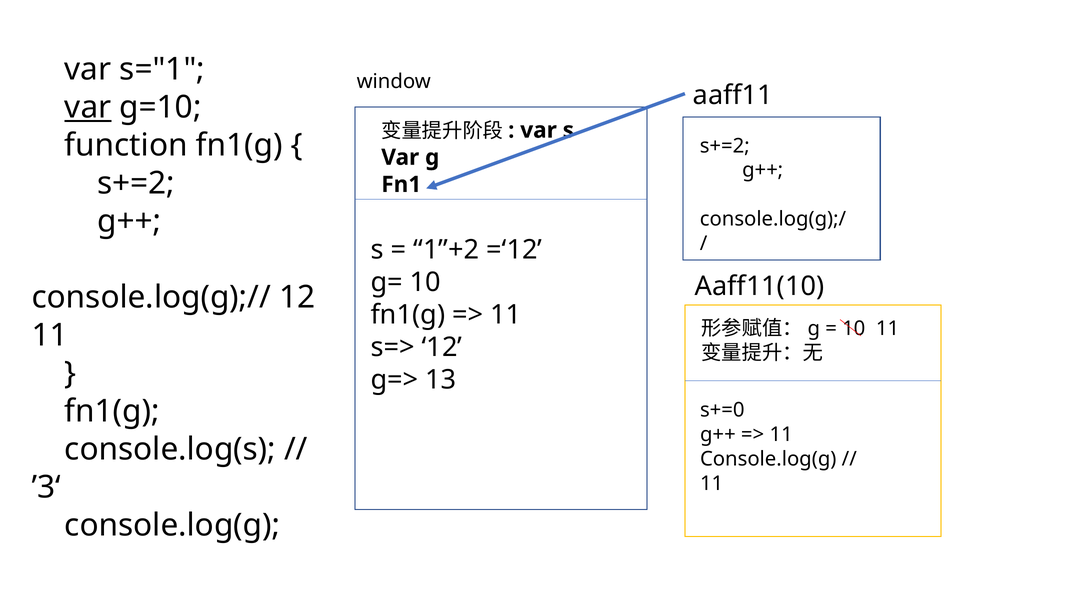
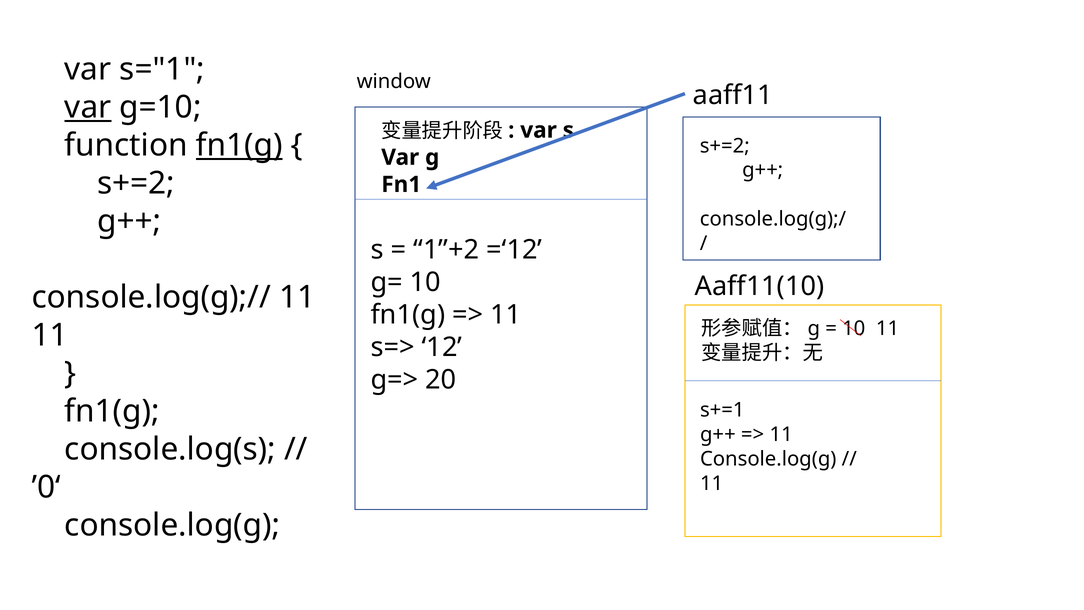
fn1(g at (239, 145) underline: none -> present
console.log(g);// 12: 12 -> 11
13: 13 -> 20
s+=0: s+=0 -> s+=1
’3‘: ’3‘ -> ’0‘
